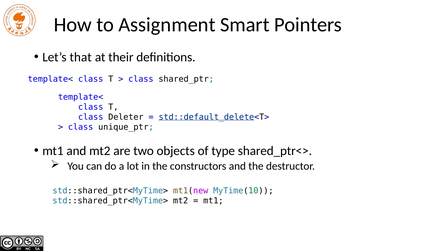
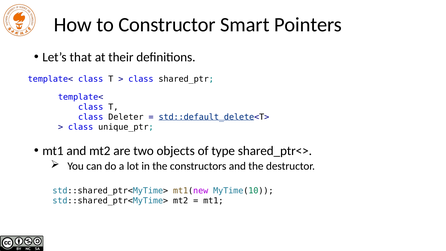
Assignment: Assignment -> Constructor
